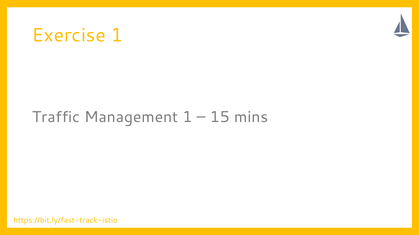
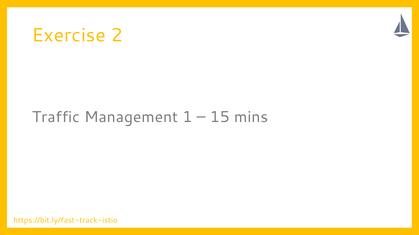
Exercise 1: 1 -> 2
